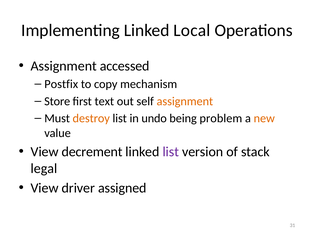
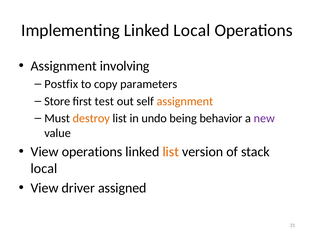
accessed: accessed -> involving
mechanism: mechanism -> parameters
text: text -> test
problem: problem -> behavior
new colour: orange -> purple
View decrement: decrement -> operations
list at (171, 151) colour: purple -> orange
legal at (44, 168): legal -> local
